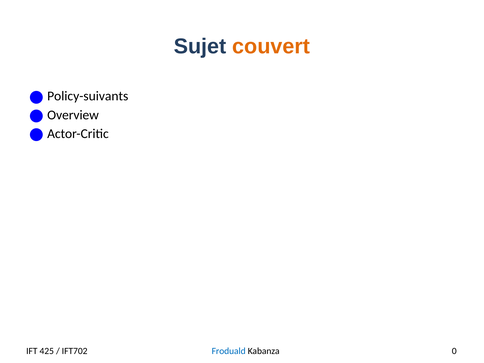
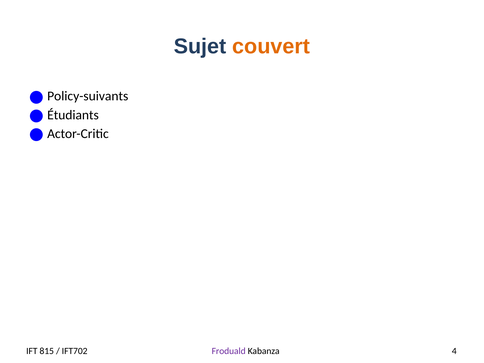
Overview: Overview -> Étudiants
425: 425 -> 815
Froduald colour: blue -> purple
0: 0 -> 4
